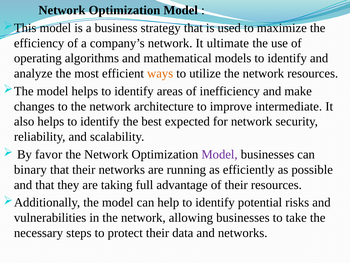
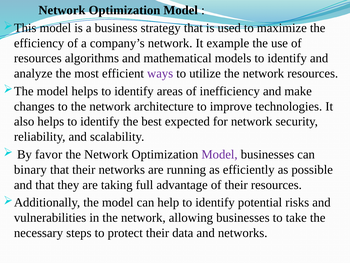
ultimate: ultimate -> example
operating at (38, 58): operating -> resources
ways colour: orange -> purple
intermediate: intermediate -> technologies
